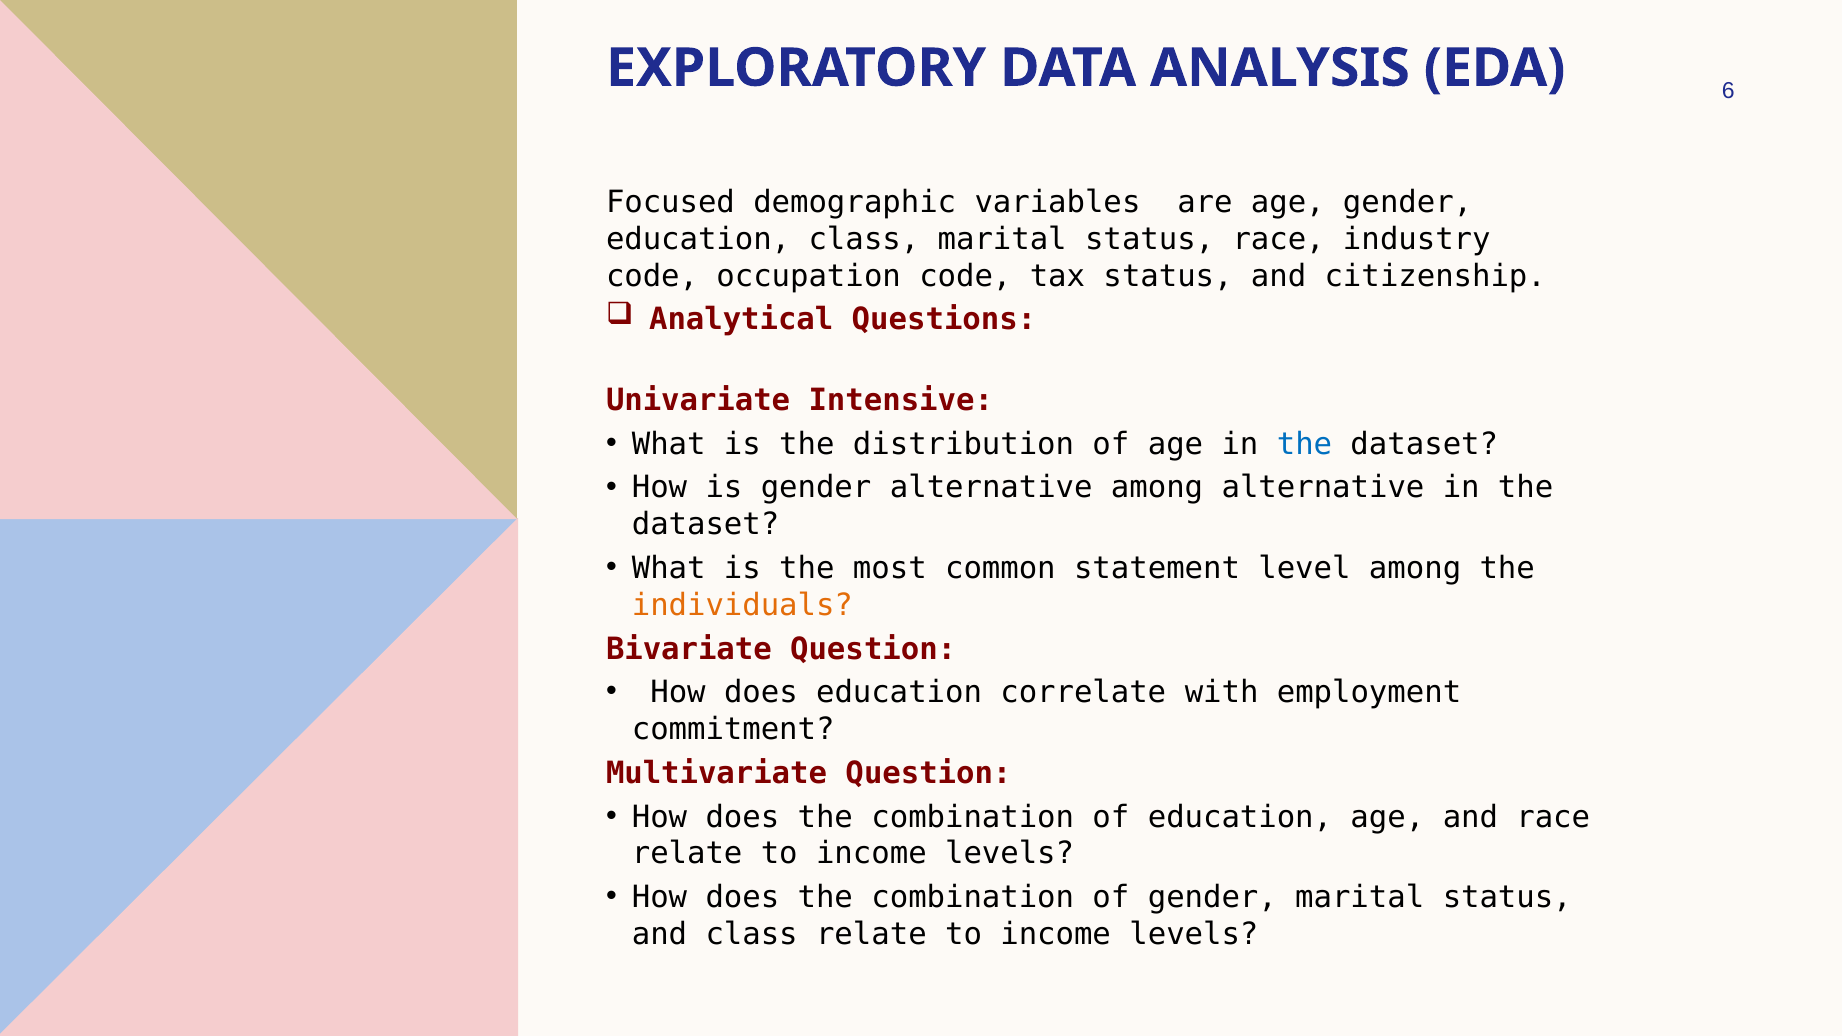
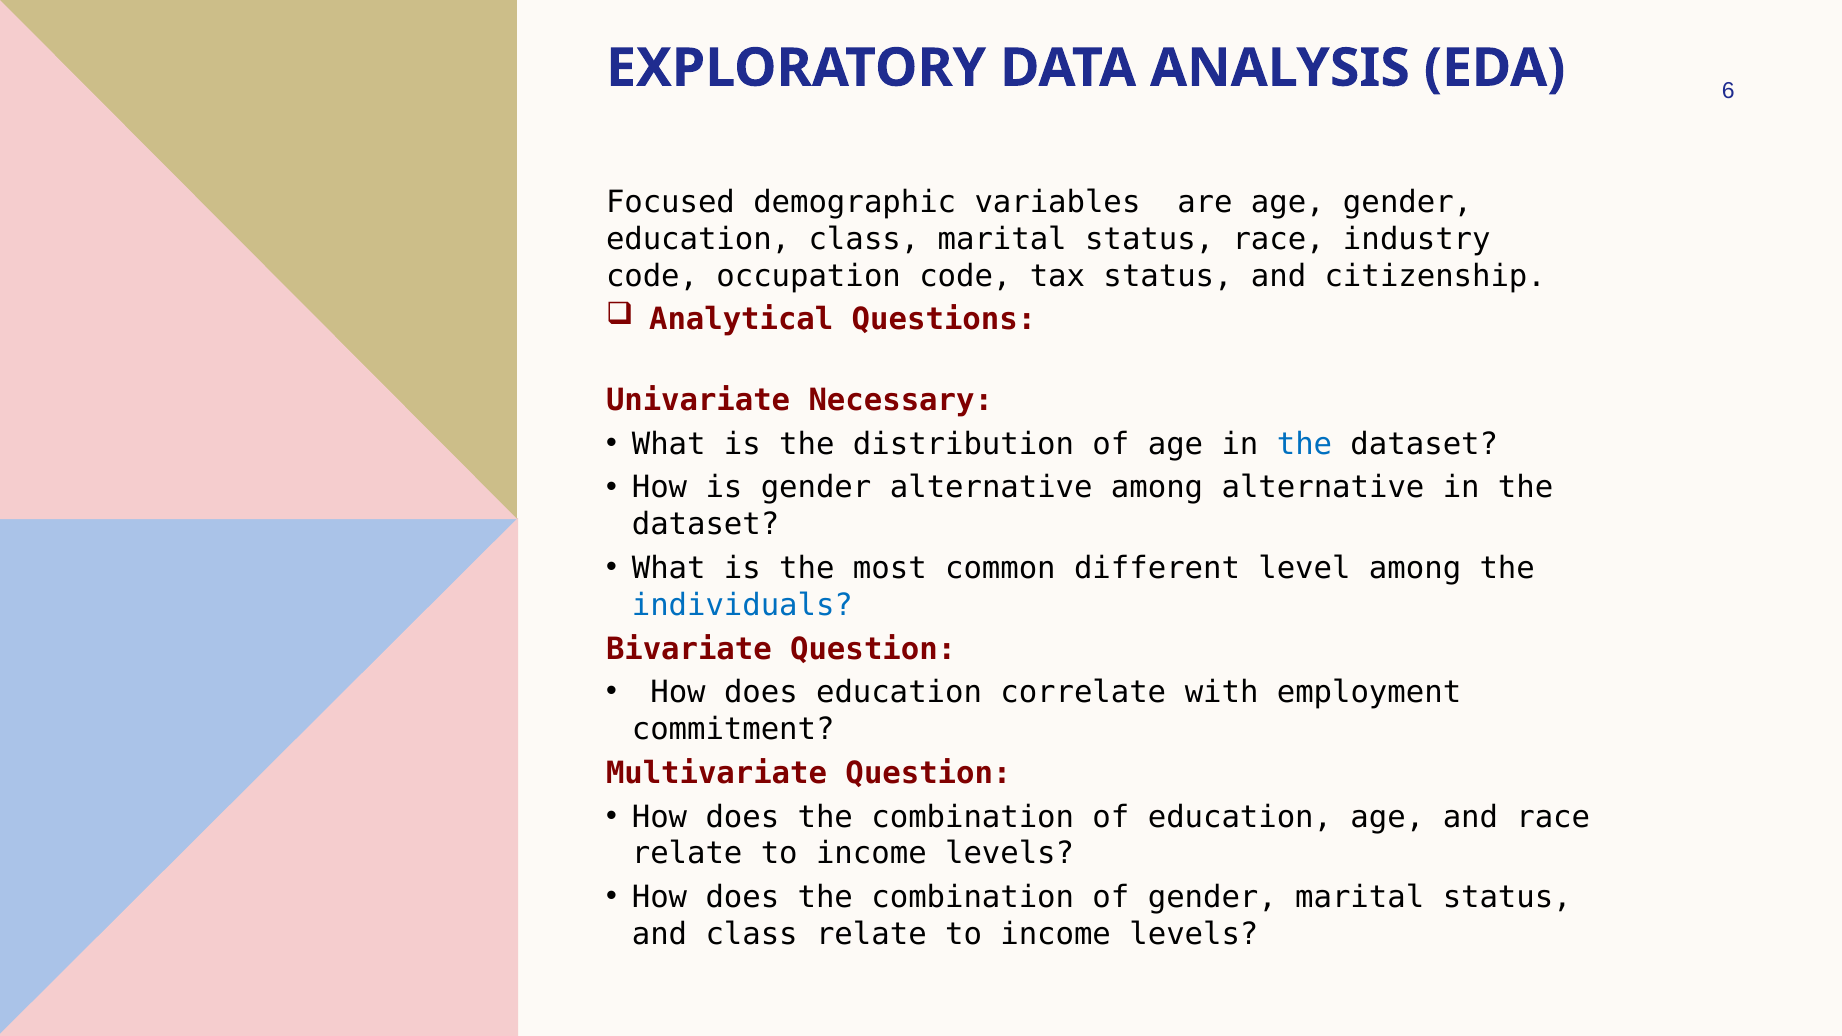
Intensive: Intensive -> Necessary
statement: statement -> different
individuals colour: orange -> blue
